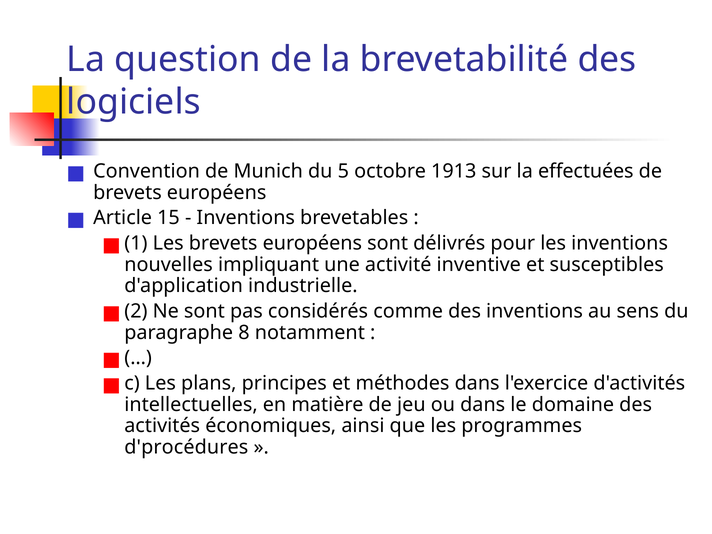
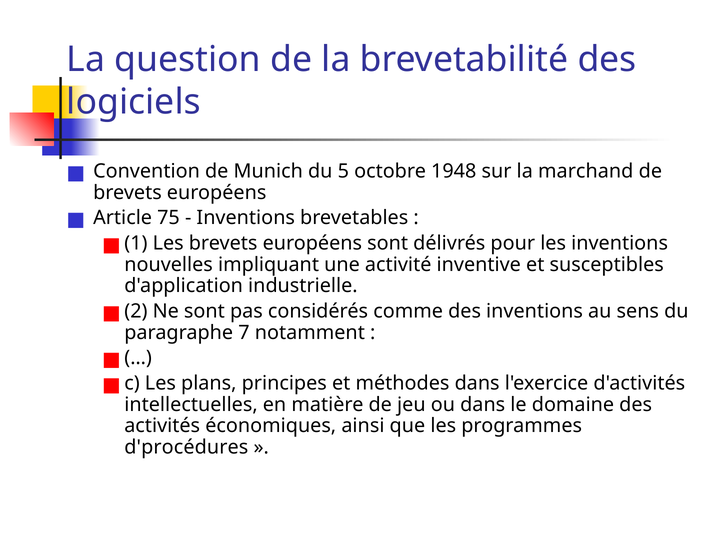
1913: 1913 -> 1948
effectuées: effectuées -> marchand
15: 15 -> 75
8: 8 -> 7
